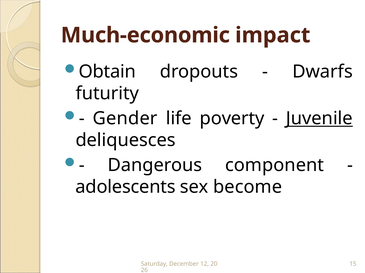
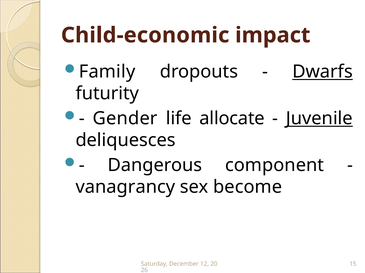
Much-economic: Much-economic -> Child-economic
Obtain: Obtain -> Family
Dwarfs underline: none -> present
poverty: poverty -> allocate
adolescents: adolescents -> vanagrancy
